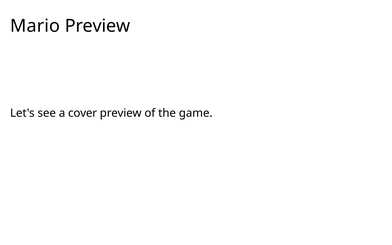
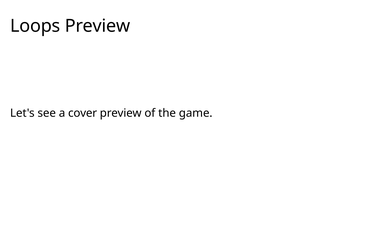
Mario: Mario -> Loops
